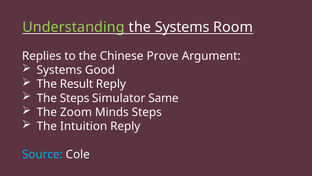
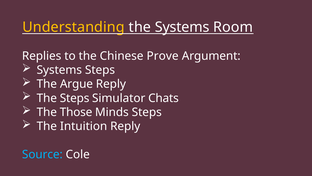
Understanding colour: light green -> yellow
Systems Good: Good -> Steps
Result: Result -> Argue
Same: Same -> Chats
Zoom: Zoom -> Those
